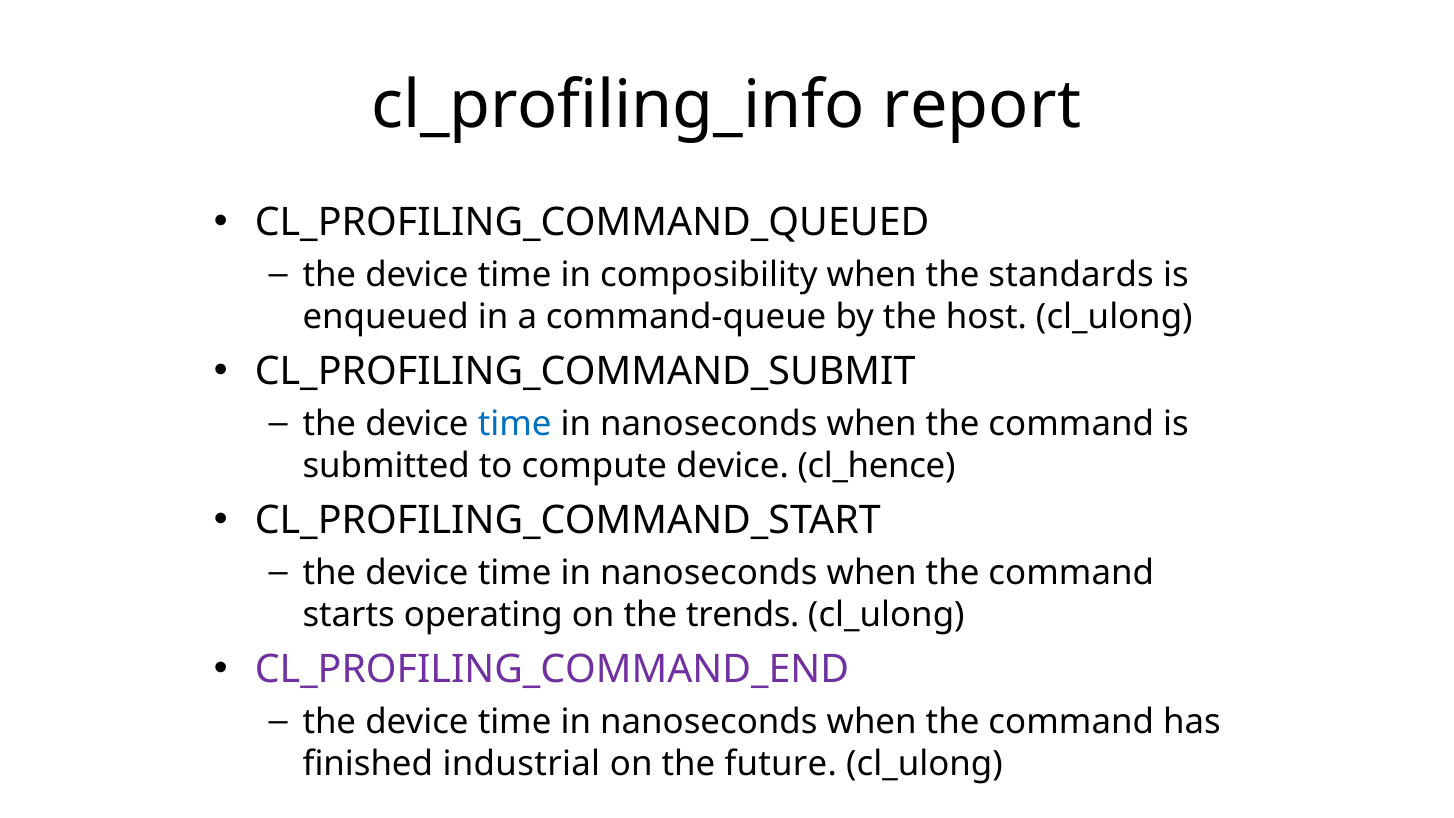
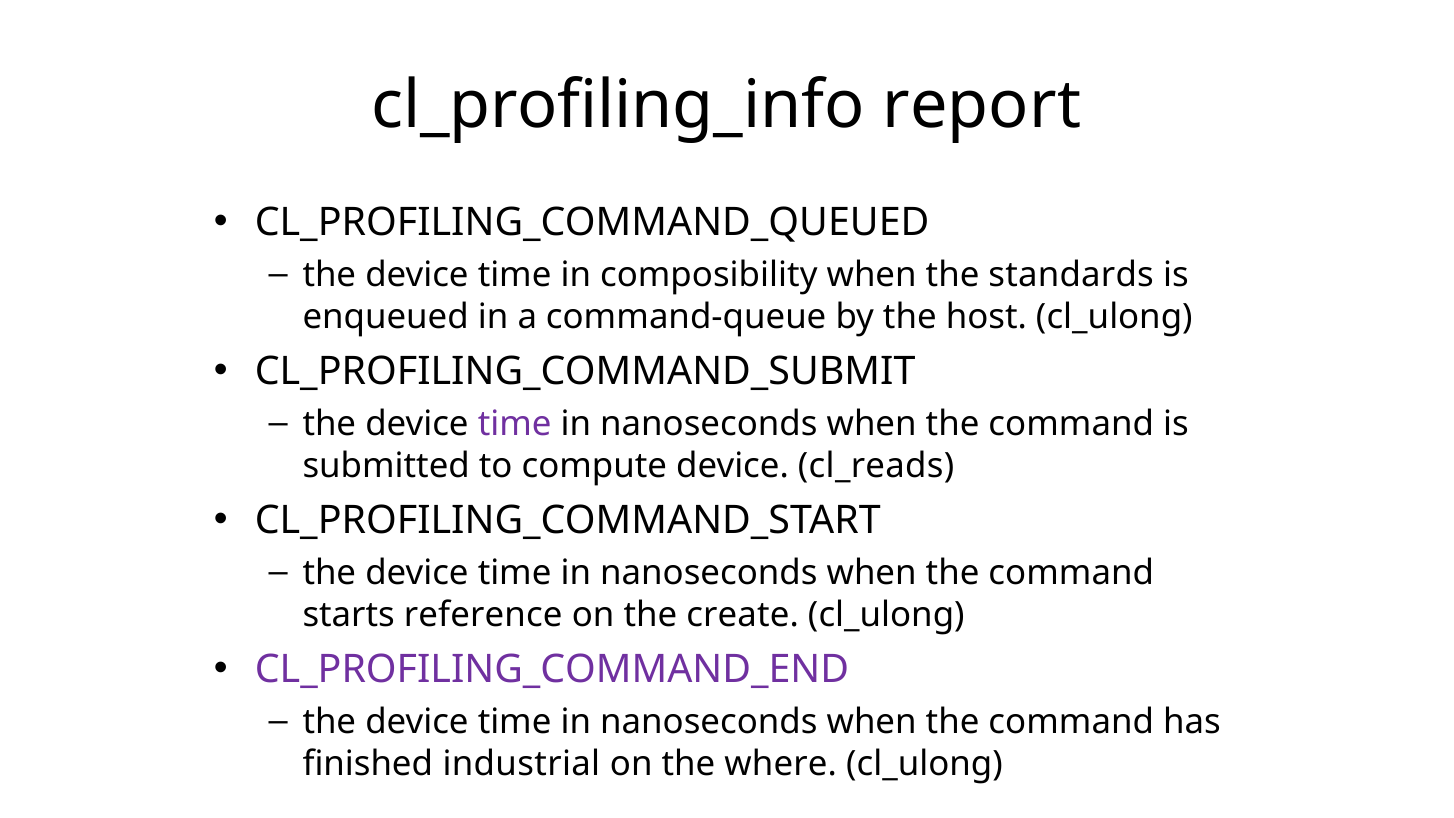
time at (515, 424) colour: blue -> purple
cl_hence: cl_hence -> cl_reads
operating: operating -> reference
trends: trends -> create
future: future -> where
